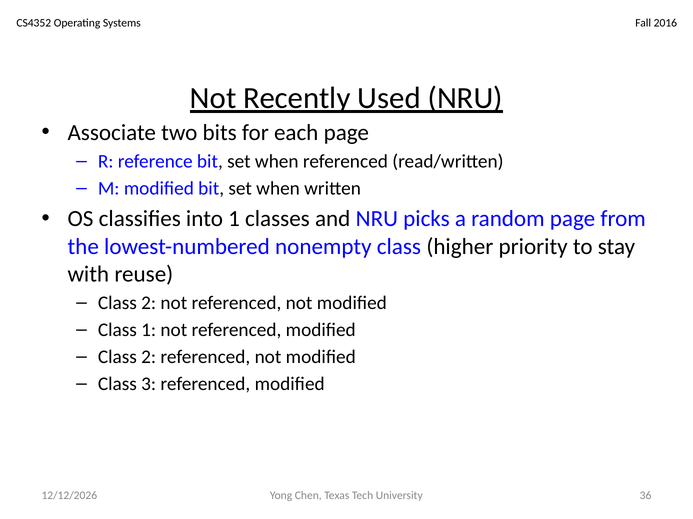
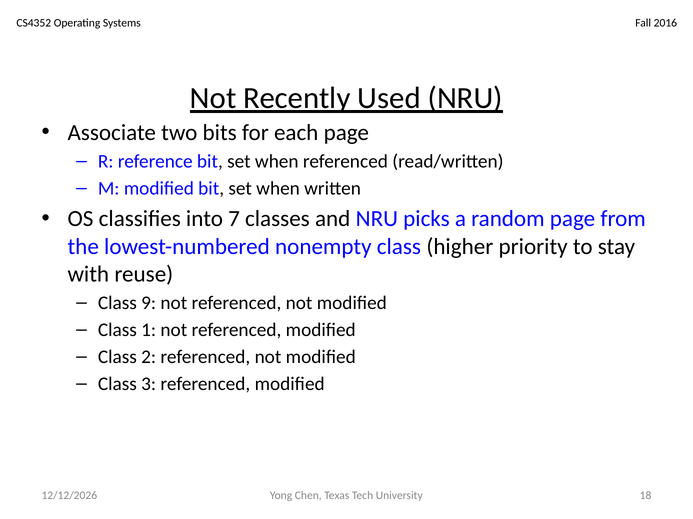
into 1: 1 -> 7
2 at (149, 304): 2 -> 9
36: 36 -> 18
